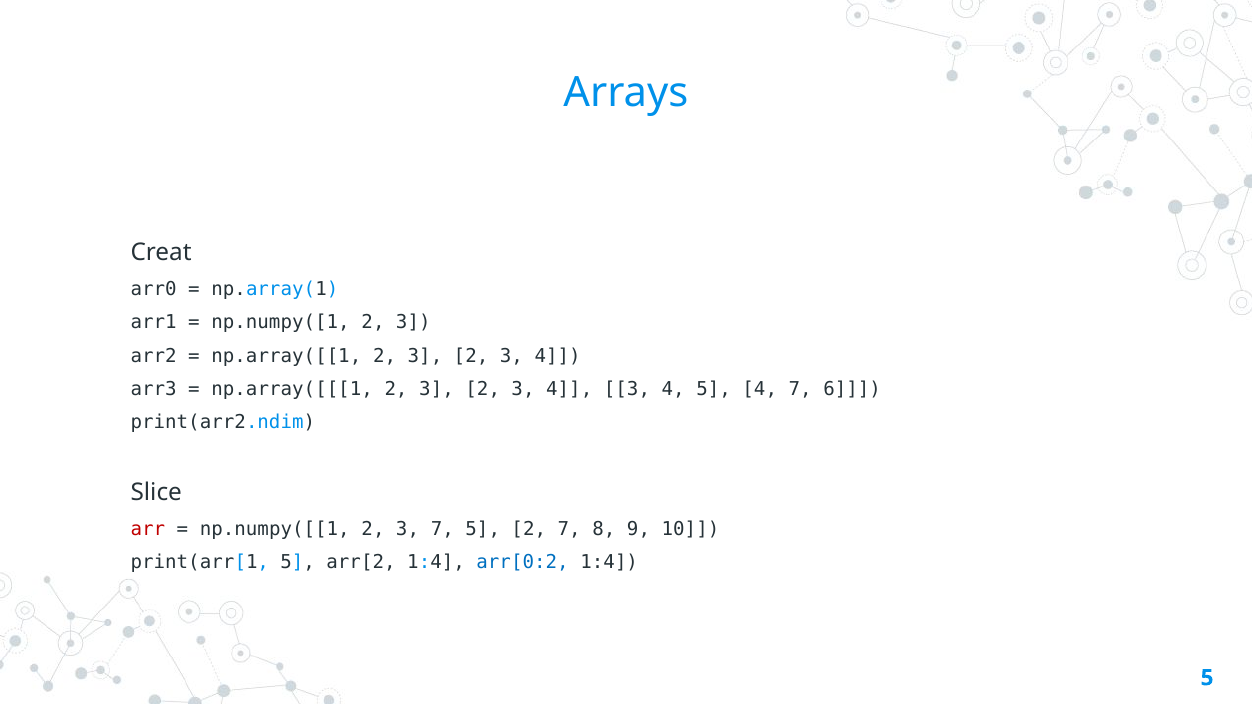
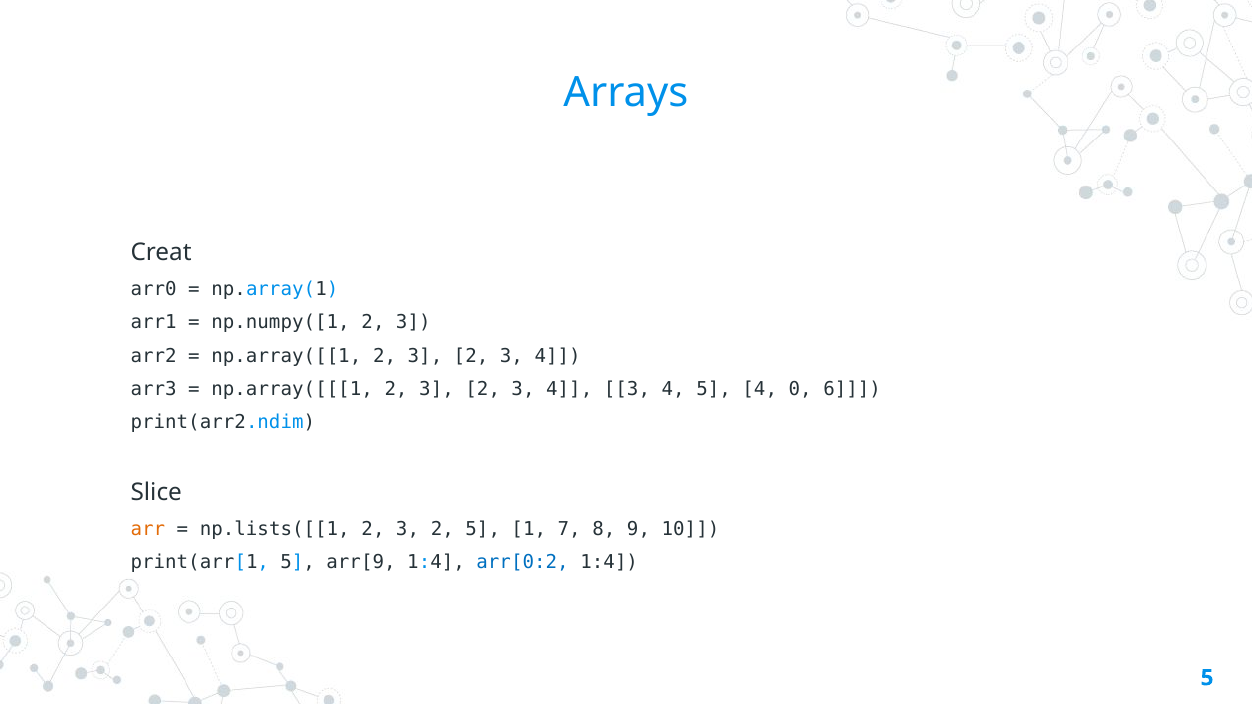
4 7: 7 -> 0
arr colour: red -> orange
np.numpy([[1: np.numpy([[1 -> np.lists([[1
7 at (442, 529): 7 -> 2
5 2: 2 -> 1
arr[2: arr[2 -> arr[9
